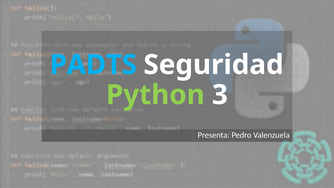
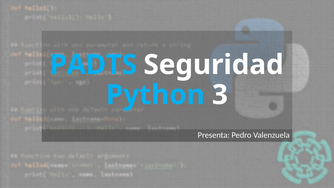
Python colour: light green -> light blue
